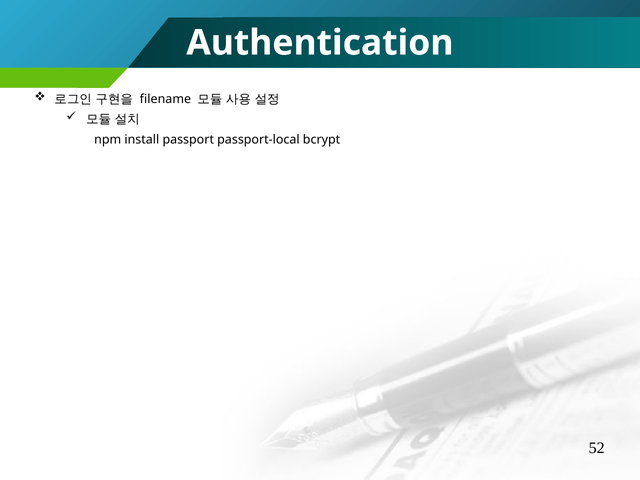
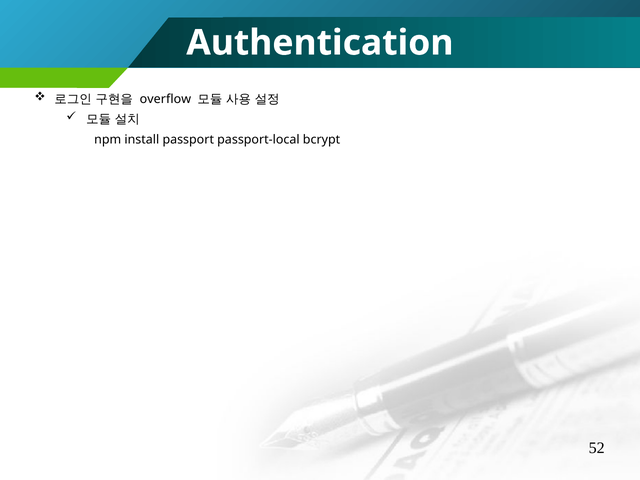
filename: filename -> overflow
